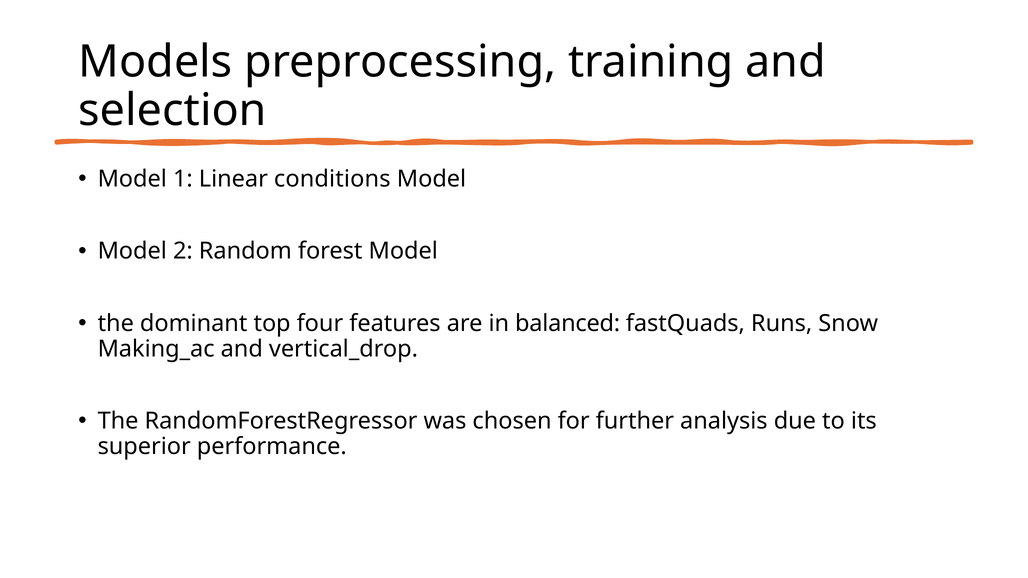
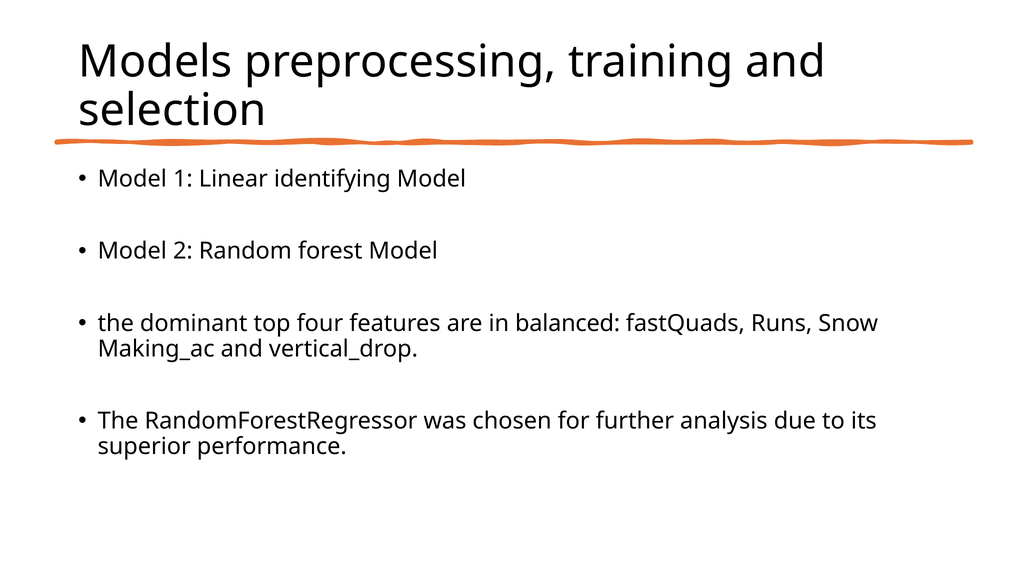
conditions: conditions -> identifying
